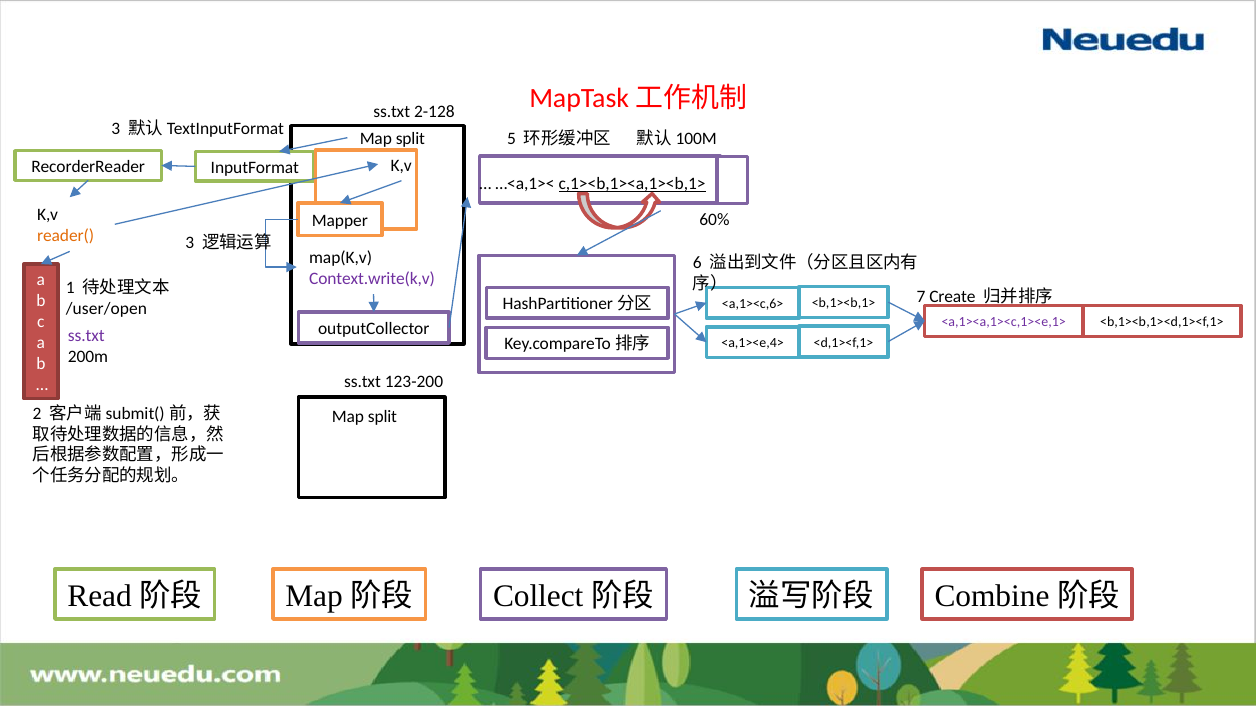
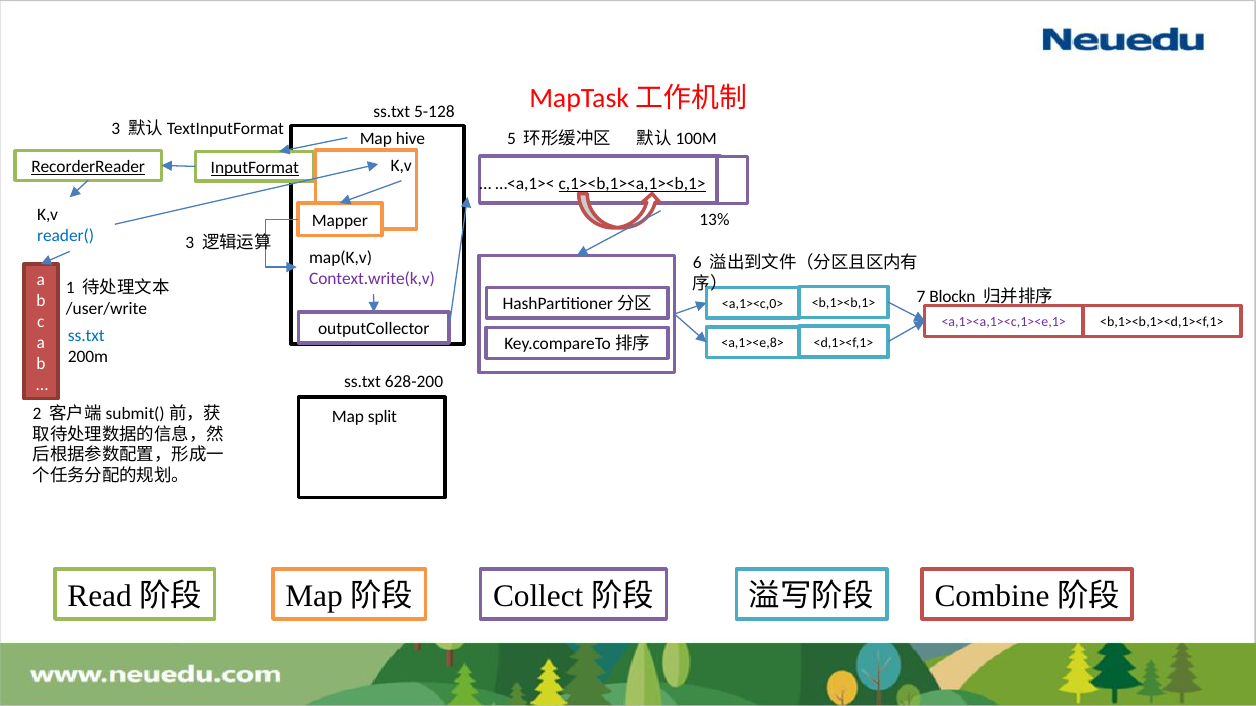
2-128: 2-128 -> 5-128
split at (410, 139): split -> hive
RecorderReader underline: none -> present
InputFormat underline: none -> present
60%: 60% -> 13%
reader( colour: orange -> blue
Create: Create -> Blockn
<a,1><c,6>: <a,1><c,6> -> <a,1><c,0>
/user/open: /user/open -> /user/write
ss.txt at (86, 336) colour: purple -> blue
<a,1><e,4>: <a,1><e,4> -> <a,1><e,8>
123-200: 123-200 -> 628-200
